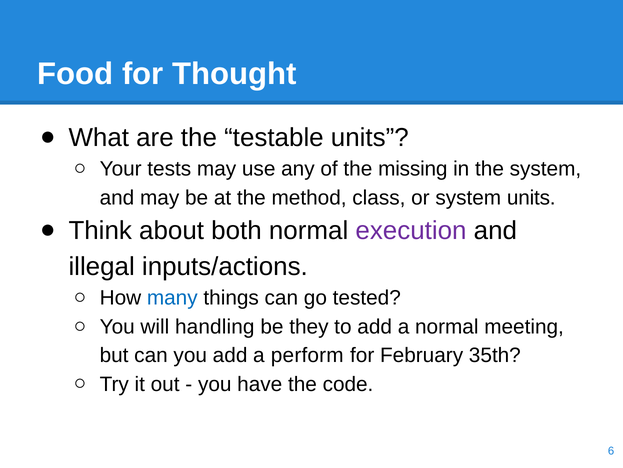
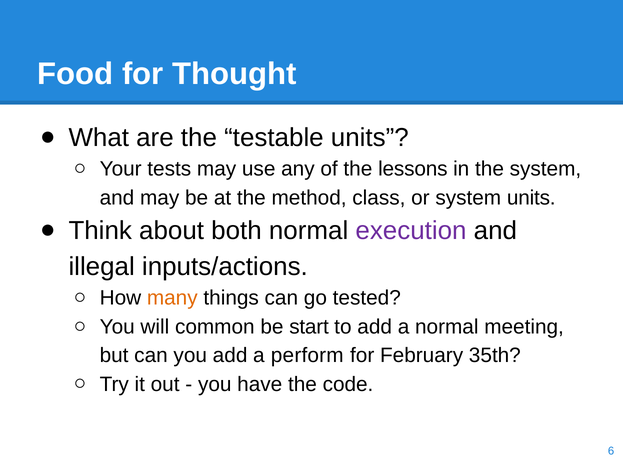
missing: missing -> lessons
many colour: blue -> orange
handling: handling -> common
they: they -> start
